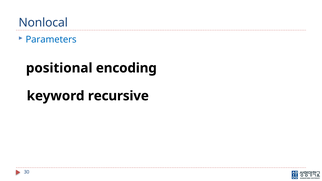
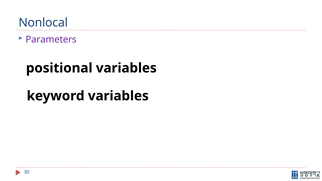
Parameters colour: blue -> purple
positional encoding: encoding -> variables
keyword recursive: recursive -> variables
